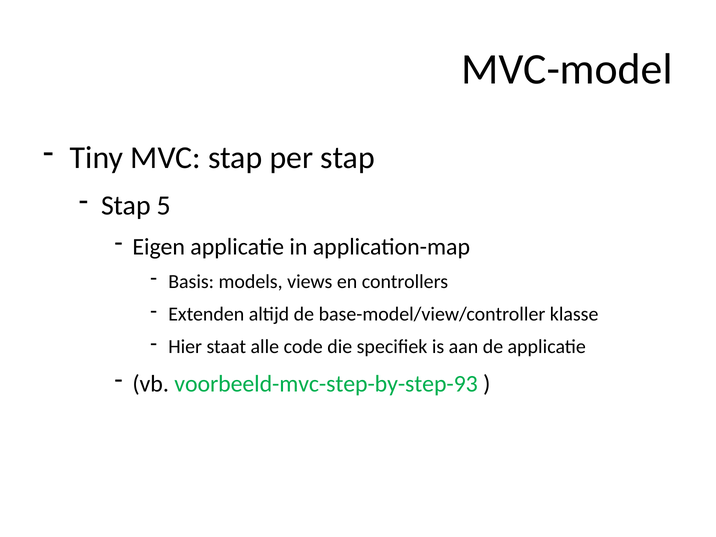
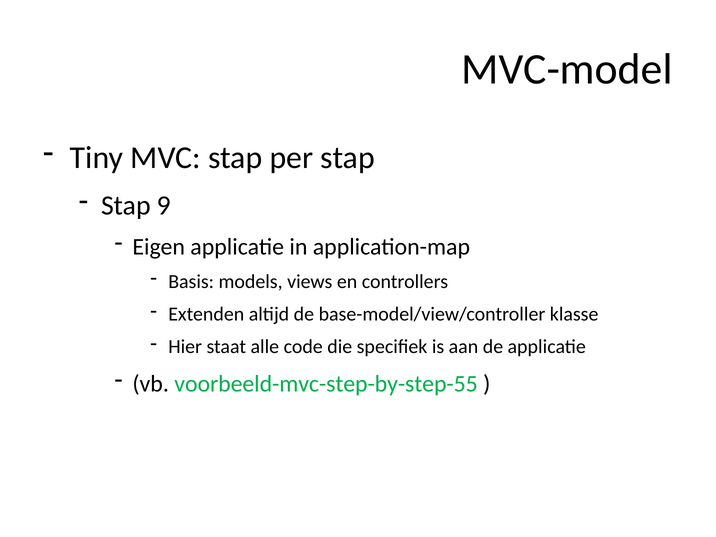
5: 5 -> 9
voorbeeld-mvc-step-by-step-93: voorbeeld-mvc-step-by-step-93 -> voorbeeld-mvc-step-by-step-55
